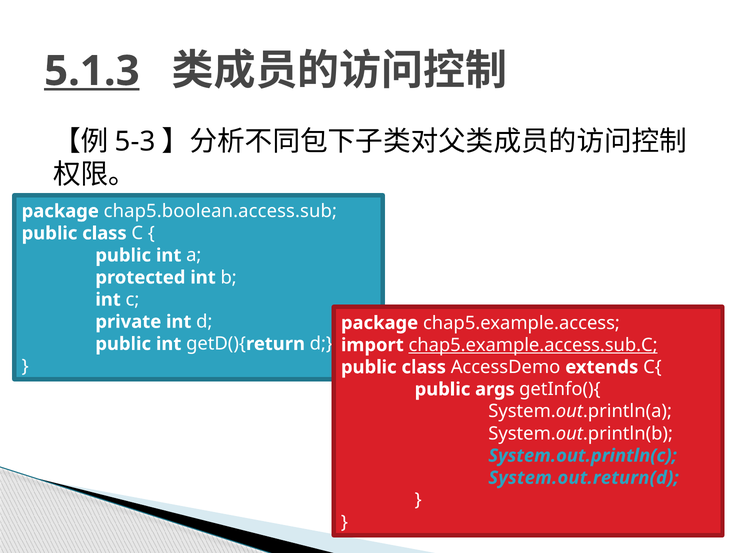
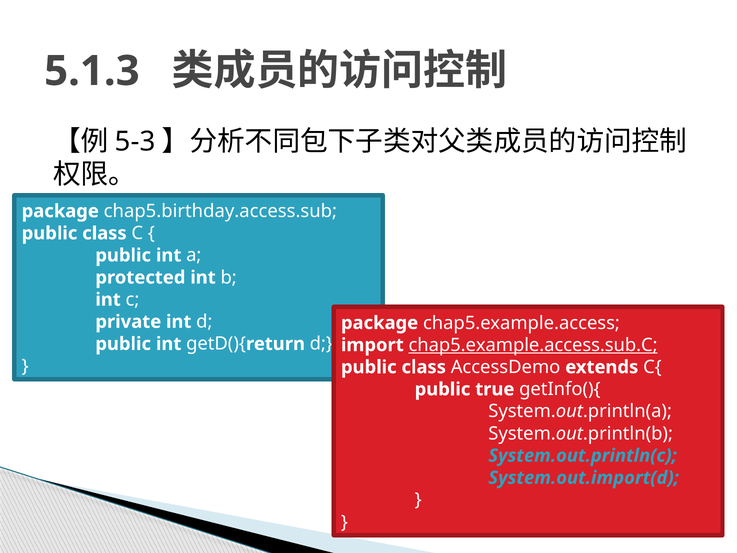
5.1.3 underline: present -> none
chap5.boolean.access.sub: chap5.boolean.access.sub -> chap5.birthday.access.sub
args: args -> true
System.out.return(d: System.out.return(d -> System.out.import(d
